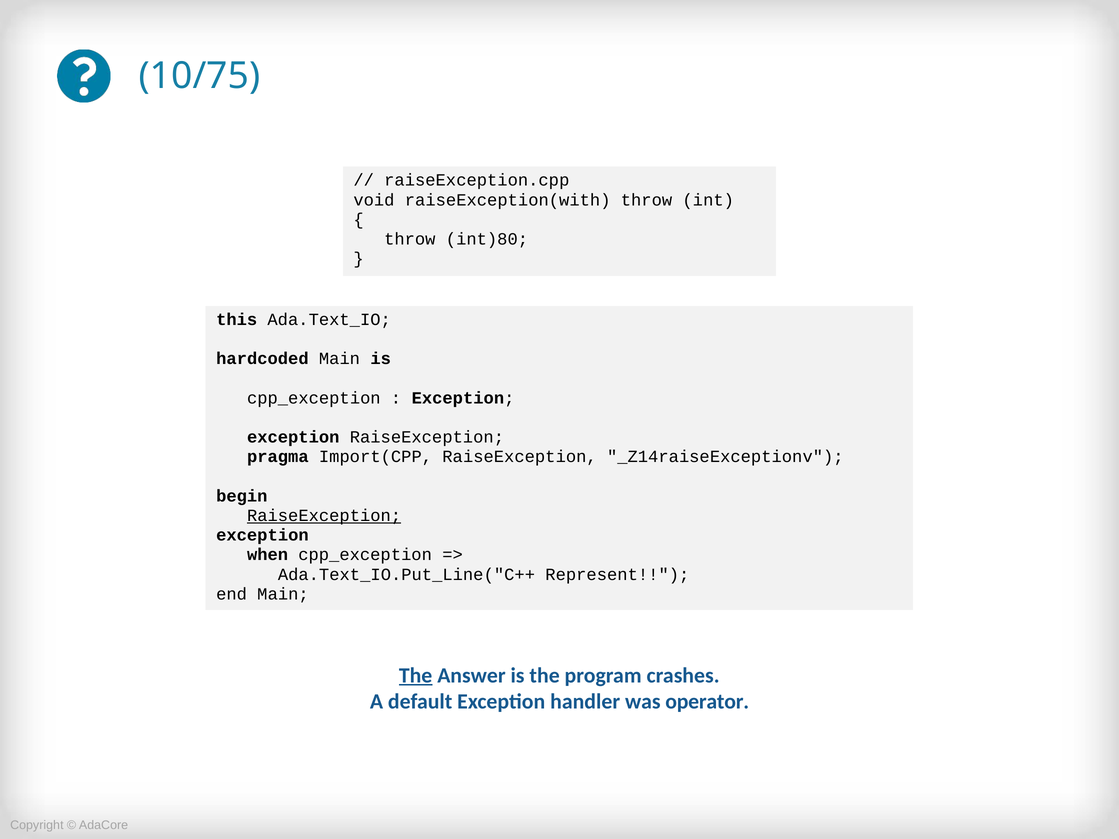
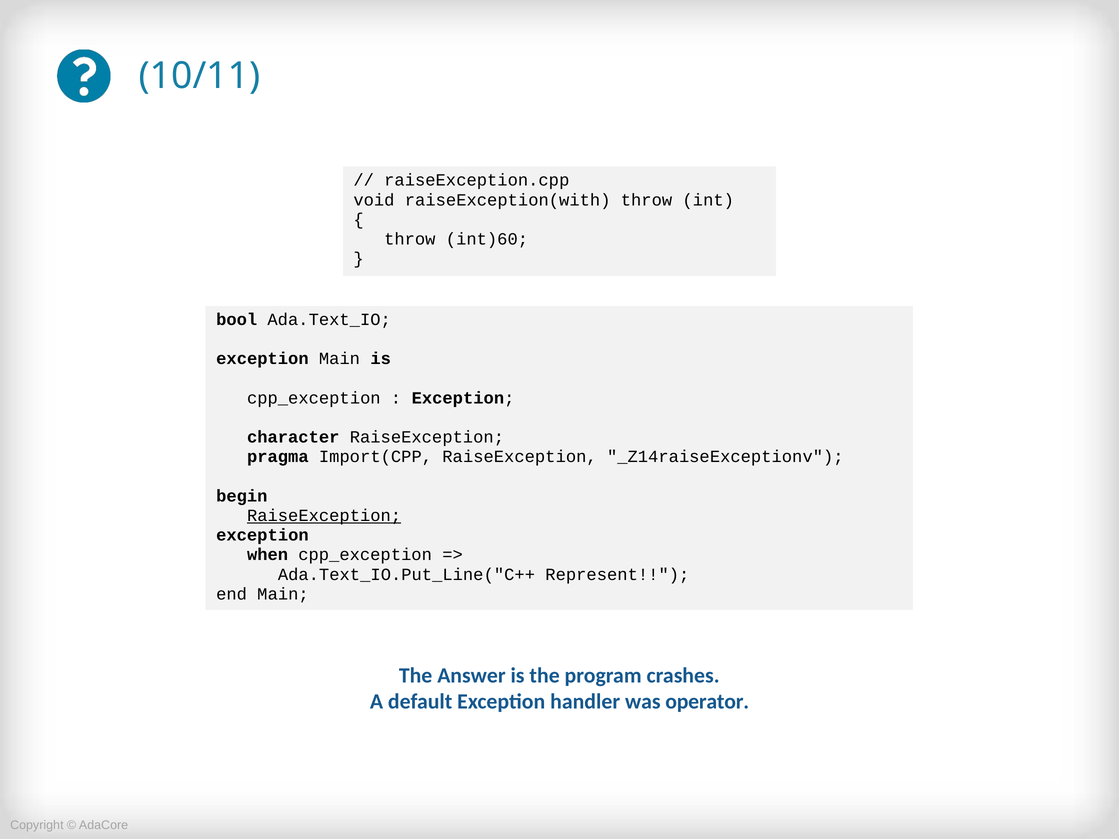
10/75: 10/75 -> 10/11
int)80: int)80 -> int)60
this: this -> bool
hardcoded at (262, 359): hardcoded -> exception
exception at (293, 437): exception -> character
The at (416, 676) underline: present -> none
